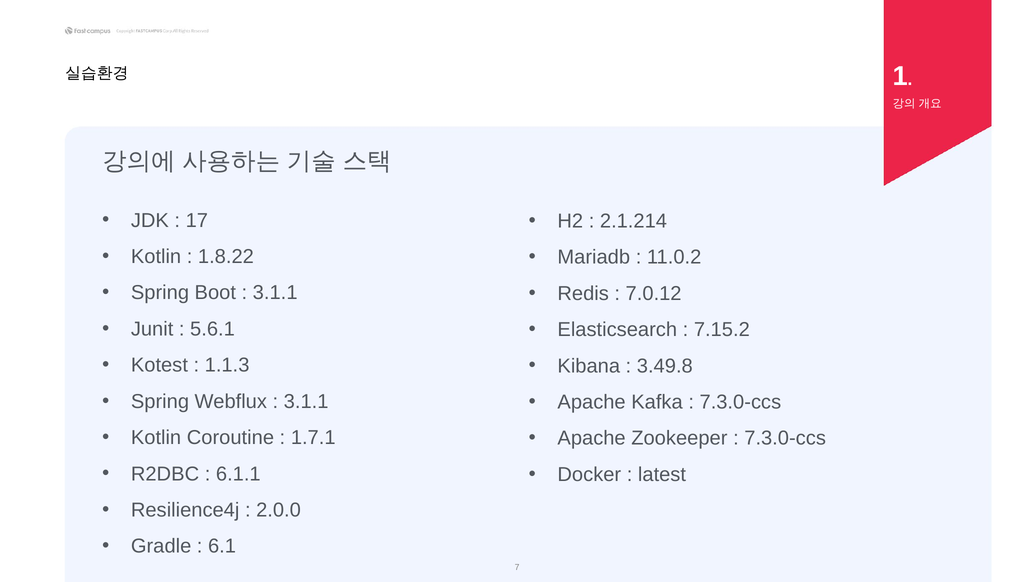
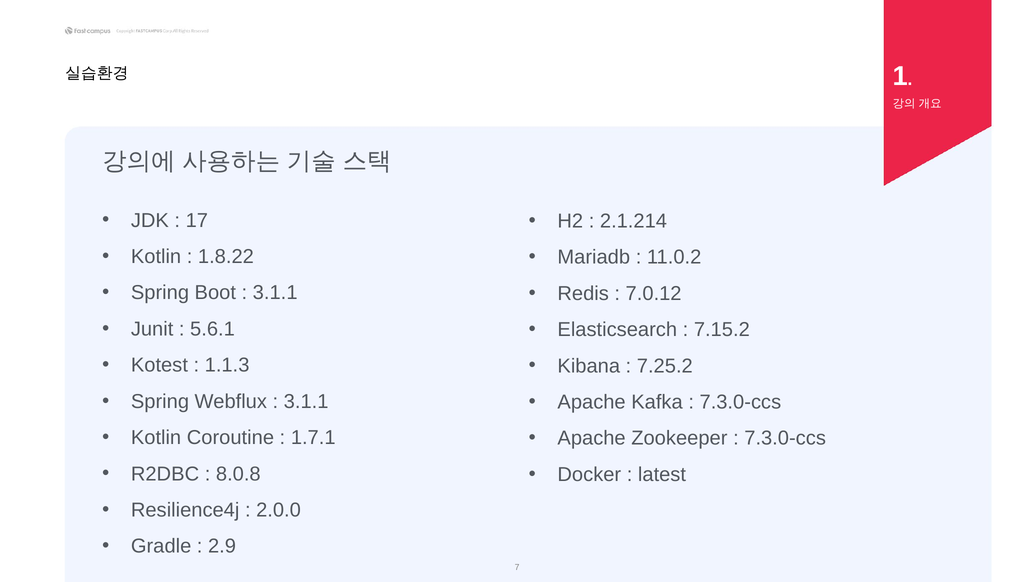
3.49.8: 3.49.8 -> 7.25.2
6.1.1: 6.1.1 -> 8.0.8
6.1: 6.1 -> 2.9
